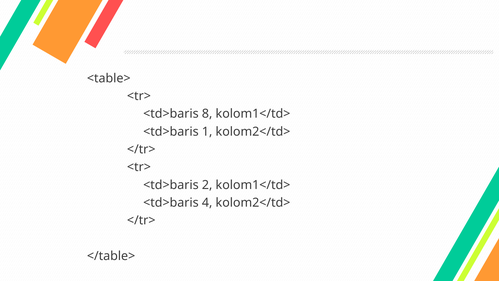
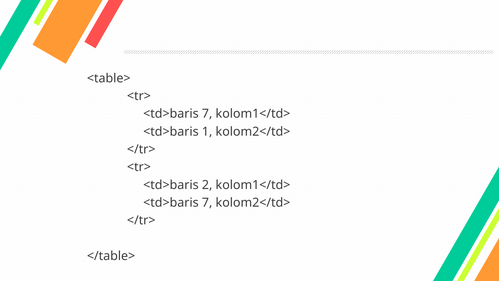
8 at (207, 114): 8 -> 7
4 at (207, 202): 4 -> 7
